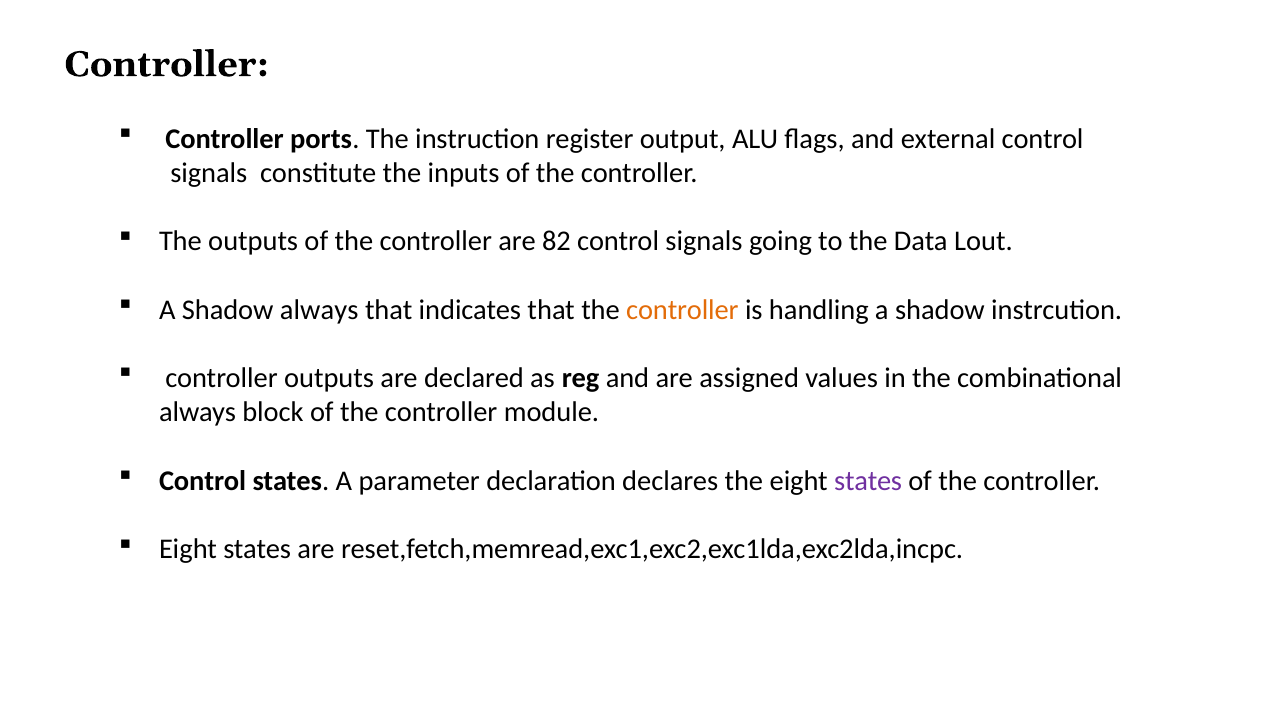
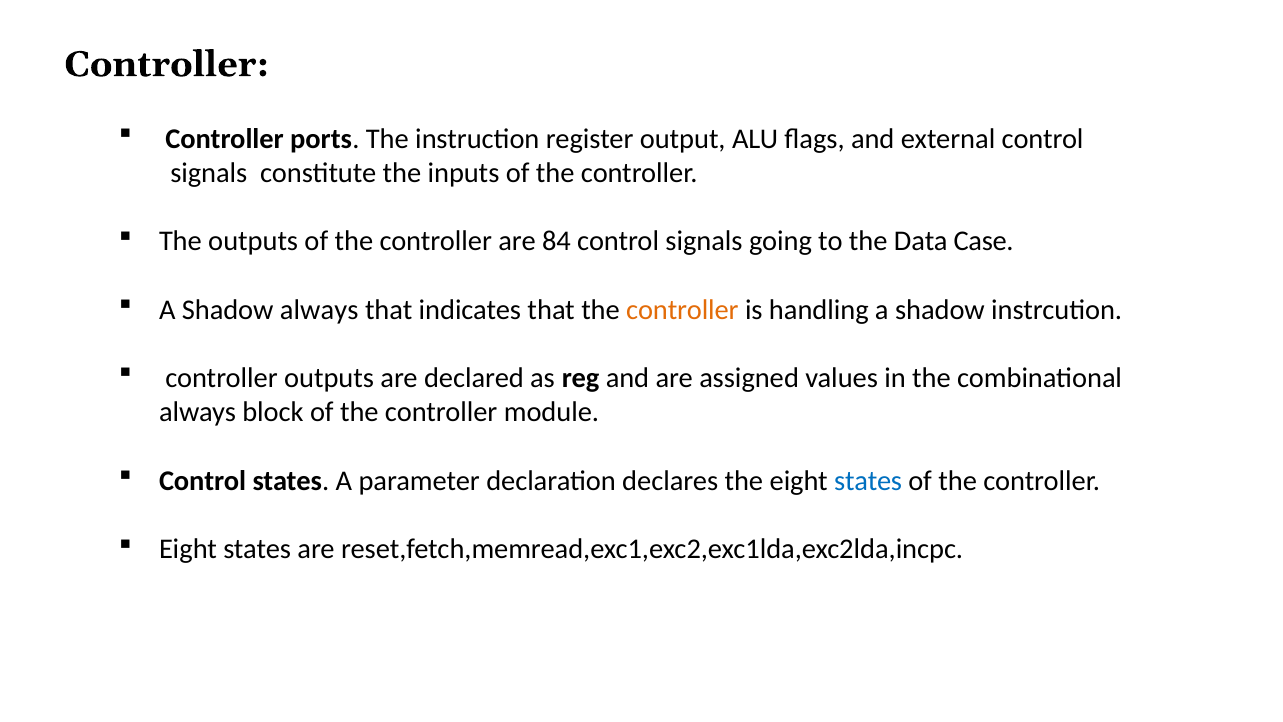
82: 82 -> 84
Lout: Lout -> Case
states at (868, 481) colour: purple -> blue
